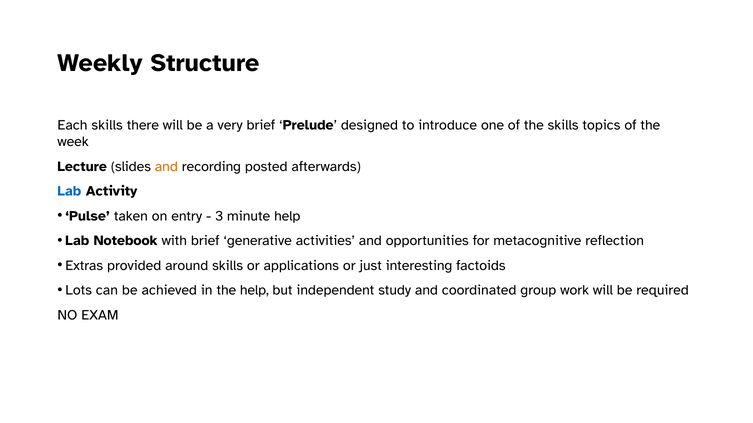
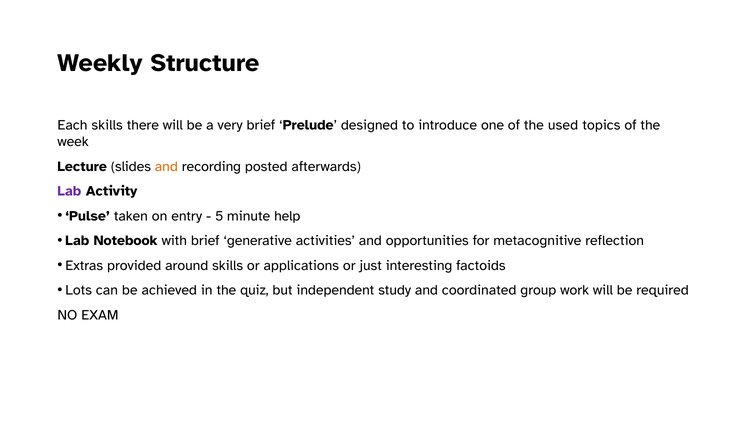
the skills: skills -> used
Lab at (69, 192) colour: blue -> purple
3: 3 -> 5
the help: help -> quiz
